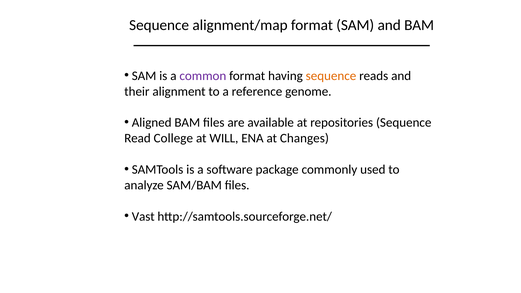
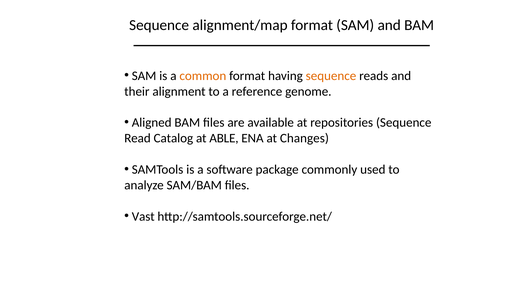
common colour: purple -> orange
College: College -> Catalog
WILL: WILL -> ABLE
